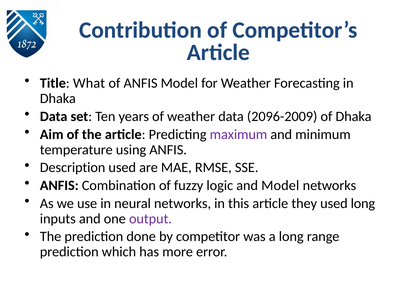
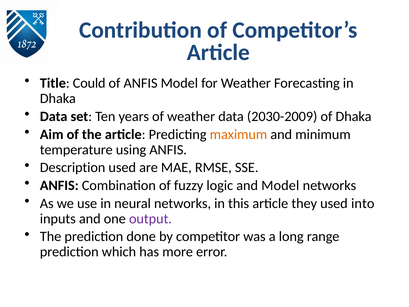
What: What -> Could
2096-2009: 2096-2009 -> 2030-2009
maximum colour: purple -> orange
used long: long -> into
